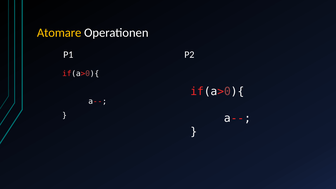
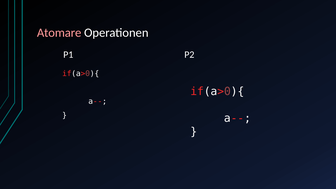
Atomare colour: yellow -> pink
